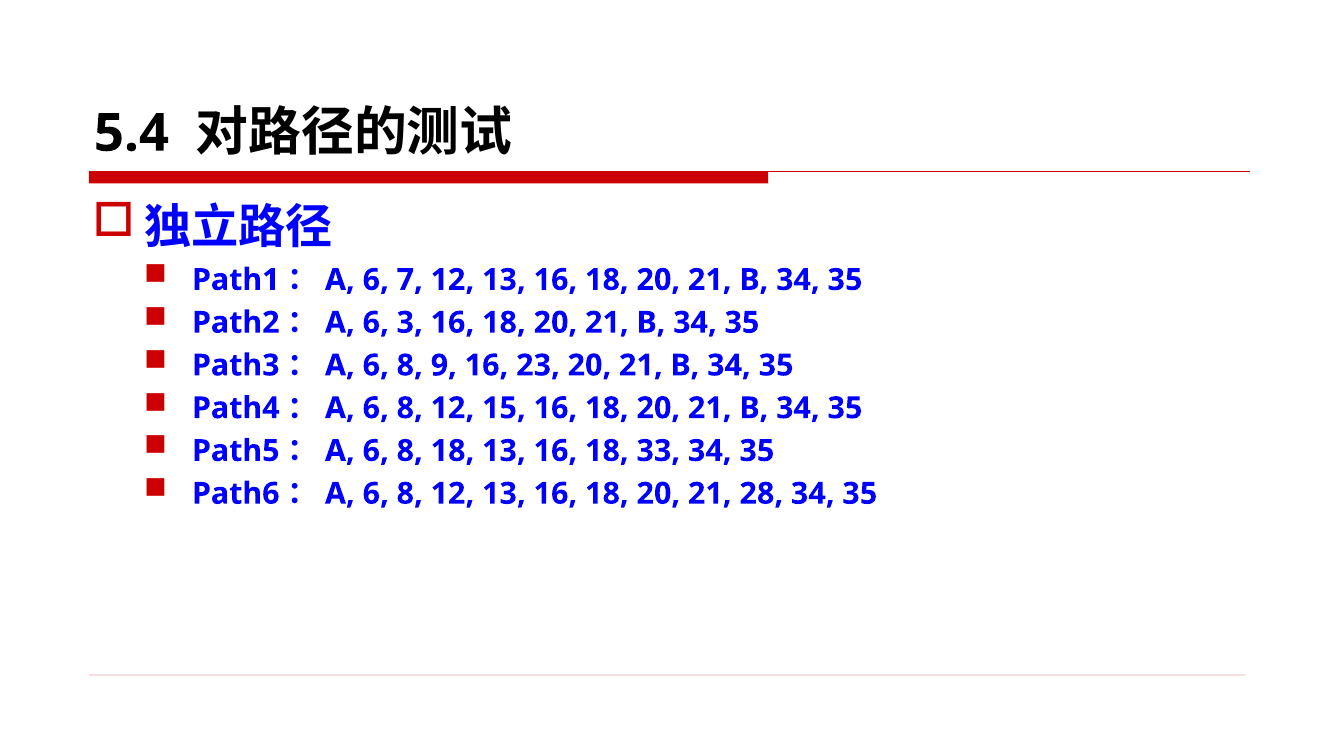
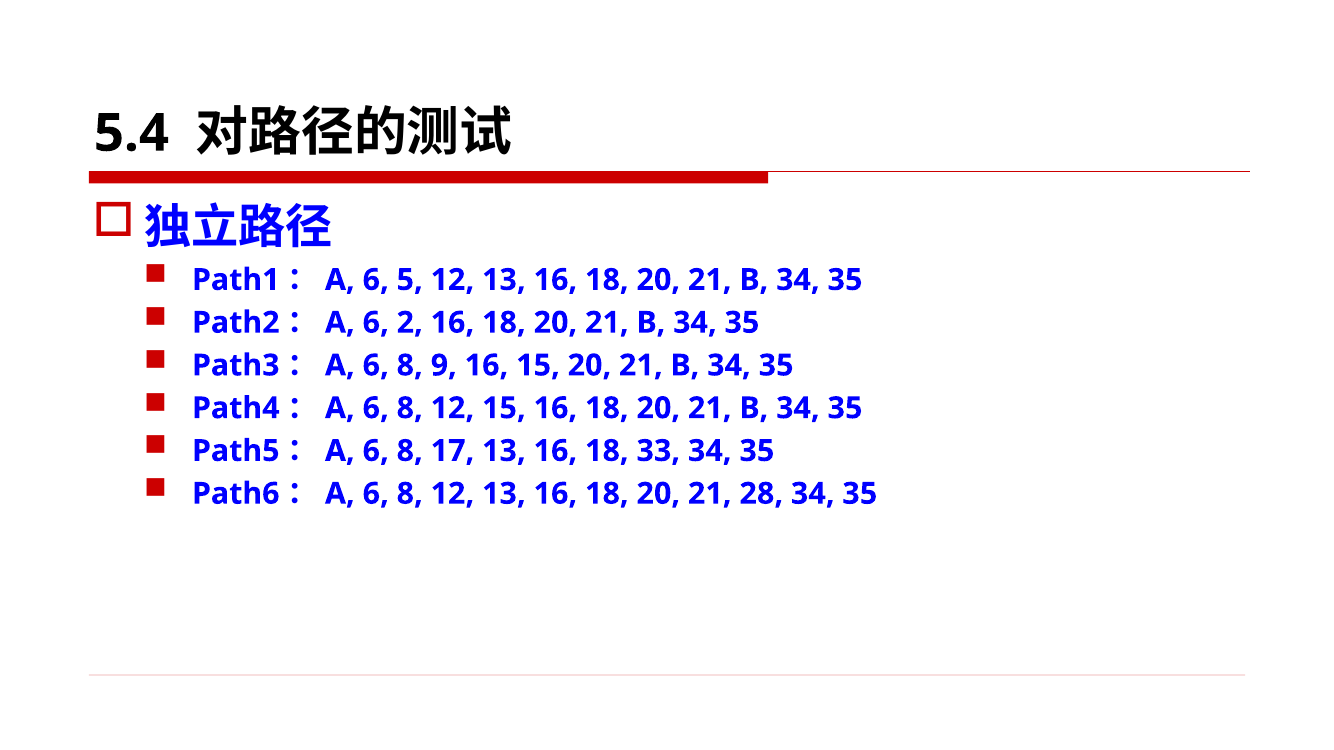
7: 7 -> 5
3: 3 -> 2
16 23: 23 -> 15
8 18: 18 -> 17
